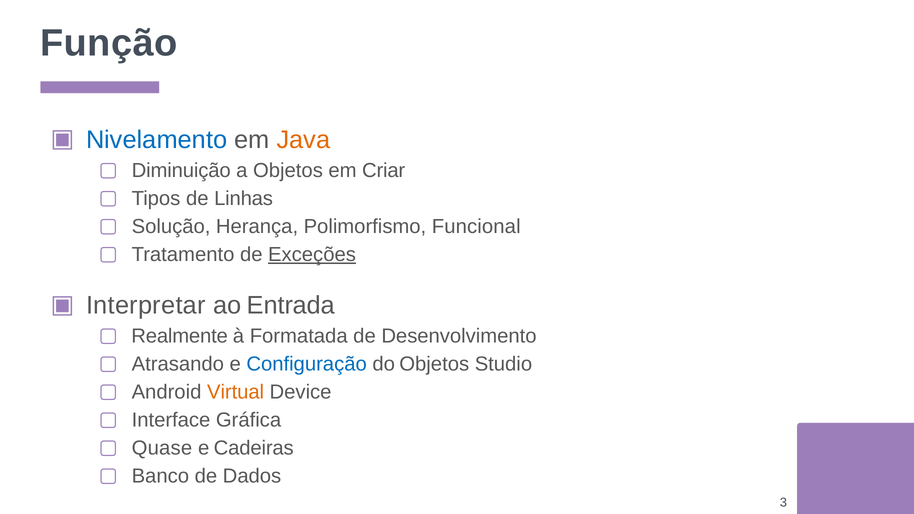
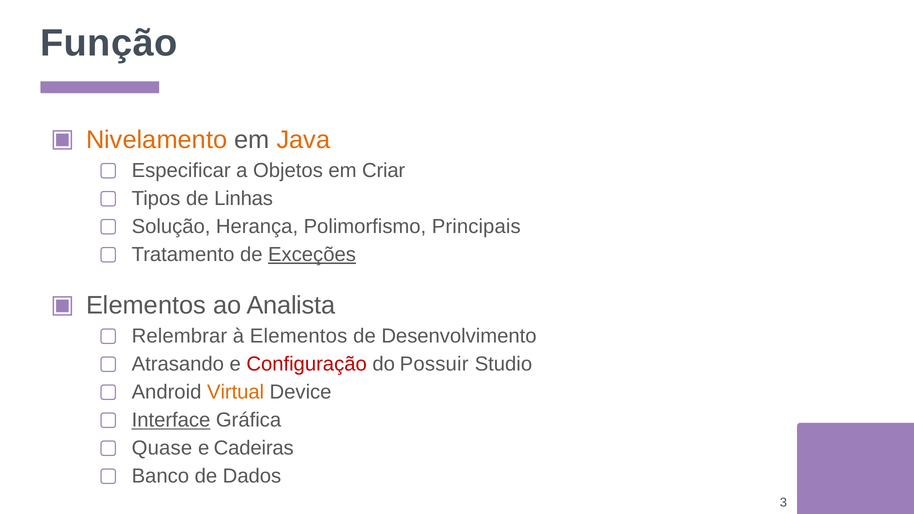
Nivelamento colour: blue -> orange
Diminuição: Diminuição -> Especificar
Funcional: Funcional -> Principais
Interpretar at (146, 306): Interpretar -> Elementos
Entrada: Entrada -> Analista
Realmente: Realmente -> Relembrar
à Formatada: Formatada -> Elementos
Configuração colour: blue -> red
do Objetos: Objetos -> Possuir
Interface underline: none -> present
